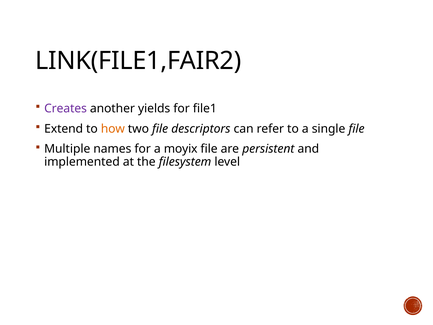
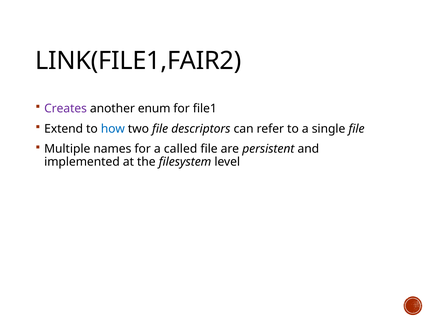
yields: yields -> enum
how colour: orange -> blue
moyix: moyix -> called
